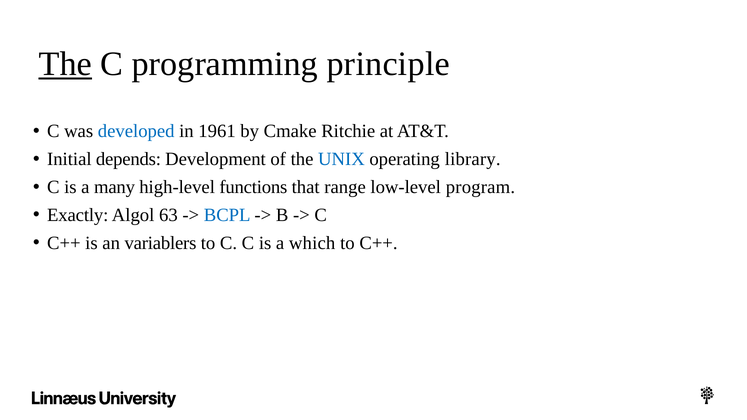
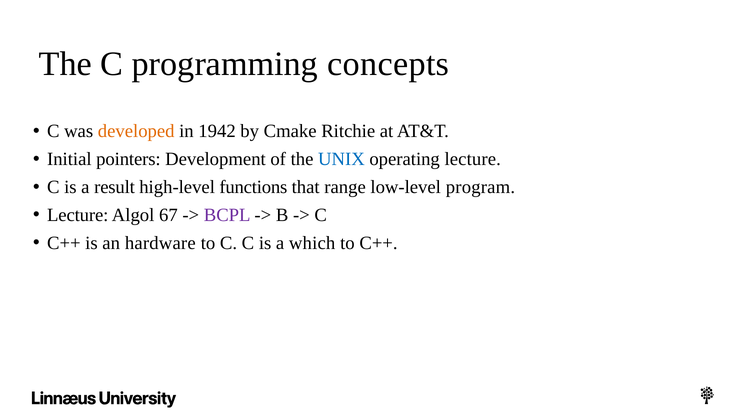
The at (65, 64) underline: present -> none
principle: principle -> concepts
developed colour: blue -> orange
1961: 1961 -> 1942
depends: depends -> pointers
operating library: library -> lecture
many: many -> result
Exactly at (78, 215): Exactly -> Lecture
63: 63 -> 67
BCPL colour: blue -> purple
variablers: variablers -> hardware
